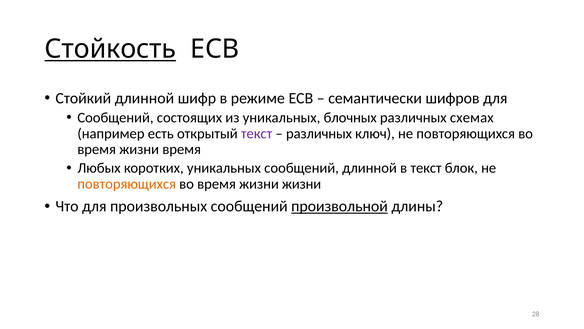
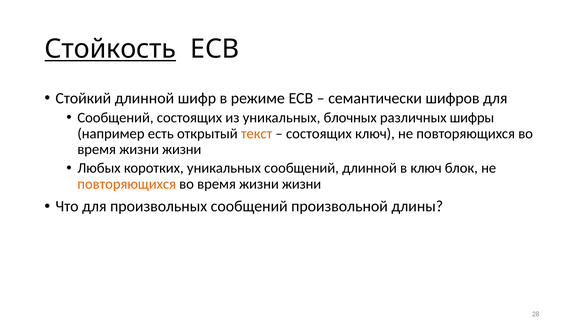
схемах: схемах -> шифры
текст at (257, 133) colour: purple -> orange
различных at (319, 133): различных -> состоящих
время at (182, 149): время -> жизни
в текст: текст -> ключ
произвольной underline: present -> none
